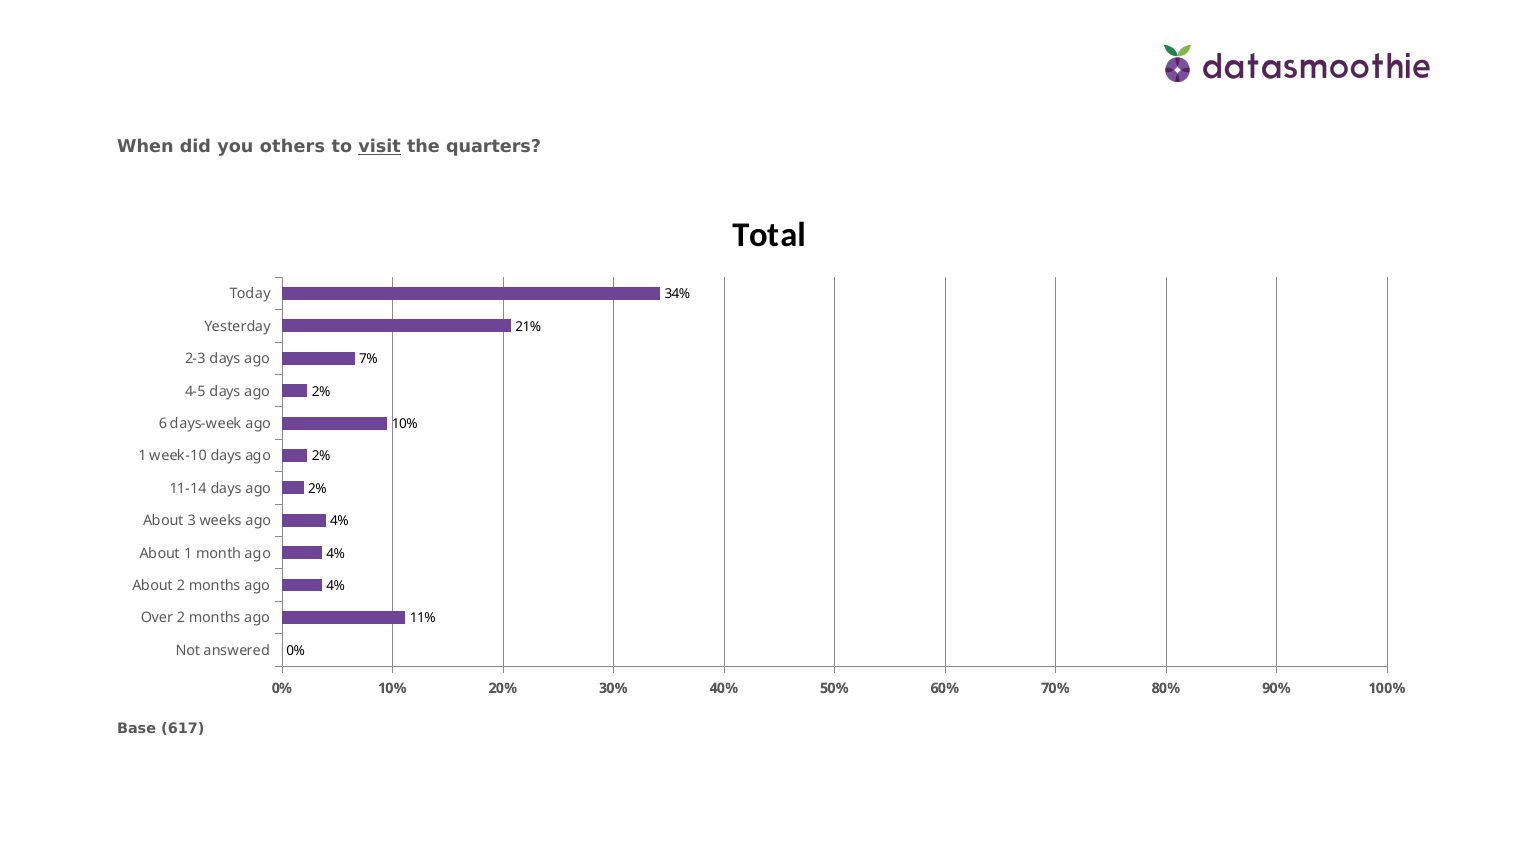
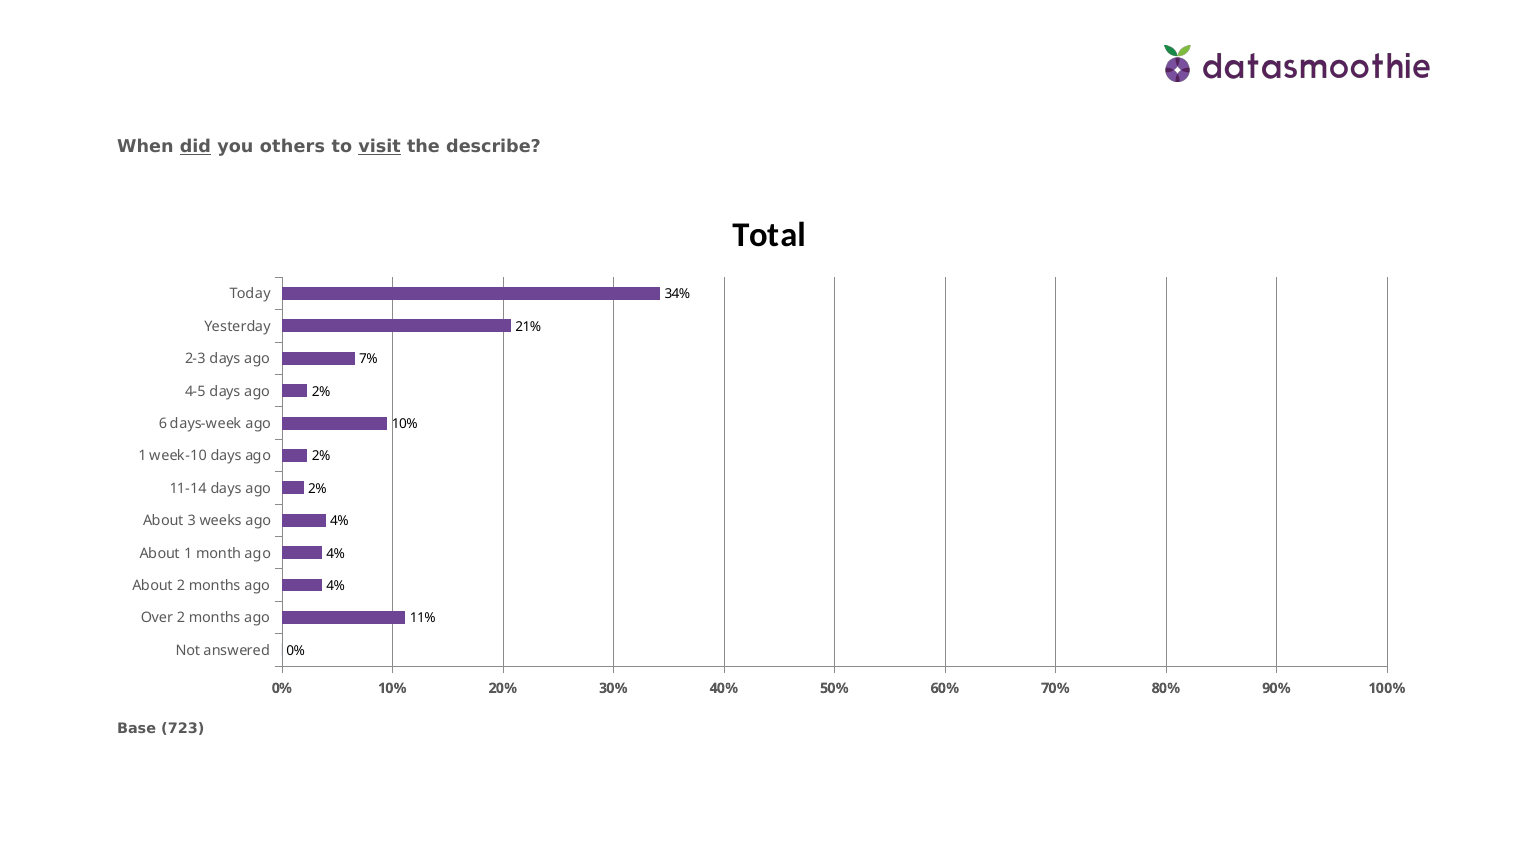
did underline: none -> present
quarters: quarters -> describe
617: 617 -> 723
